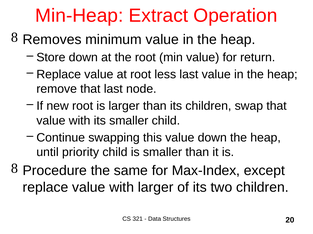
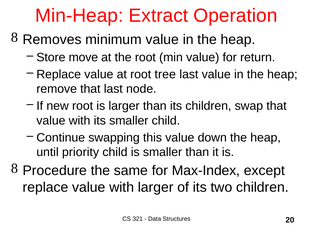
Store down: down -> move
less: less -> tree
